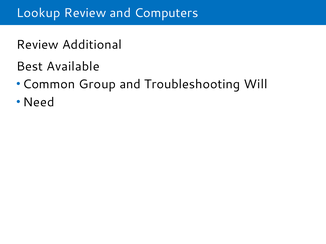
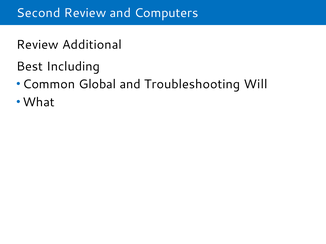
Lookup: Lookup -> Second
Available: Available -> Including
Group: Group -> Global
Need: Need -> What
